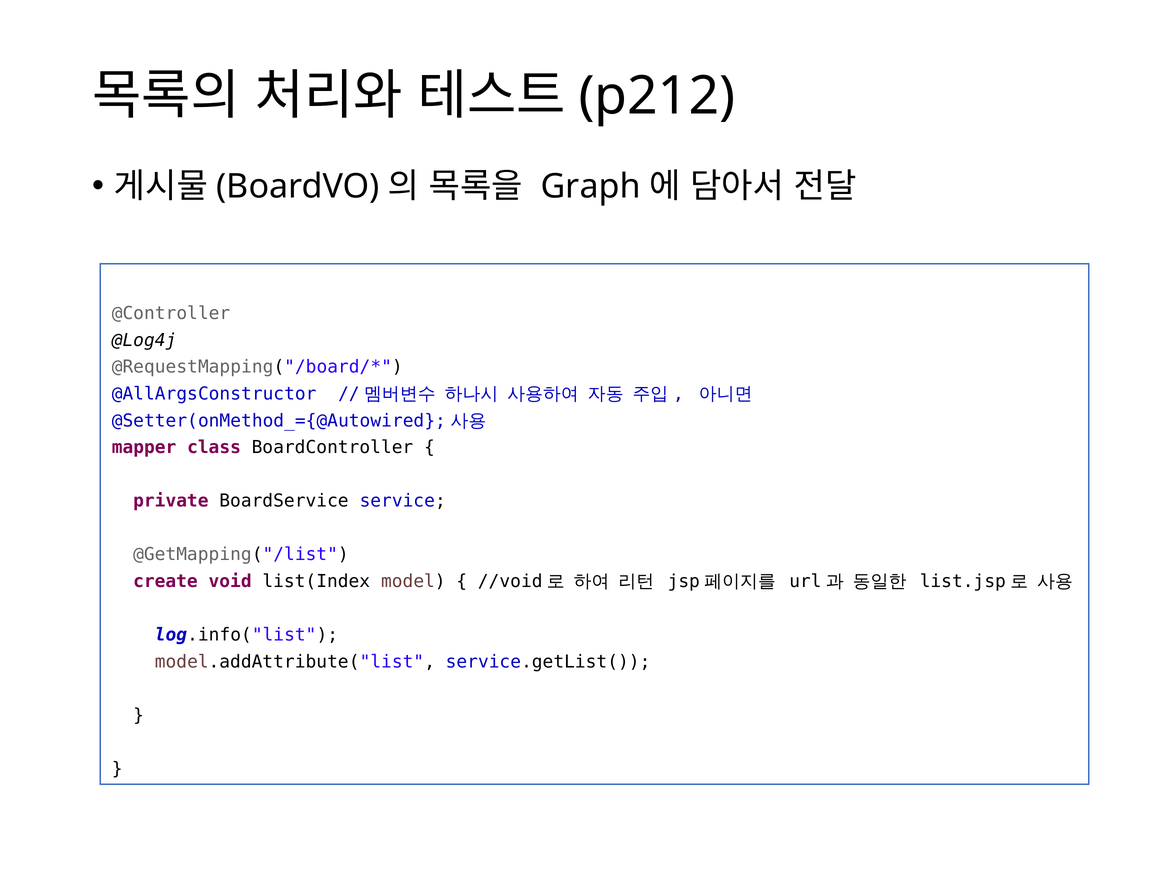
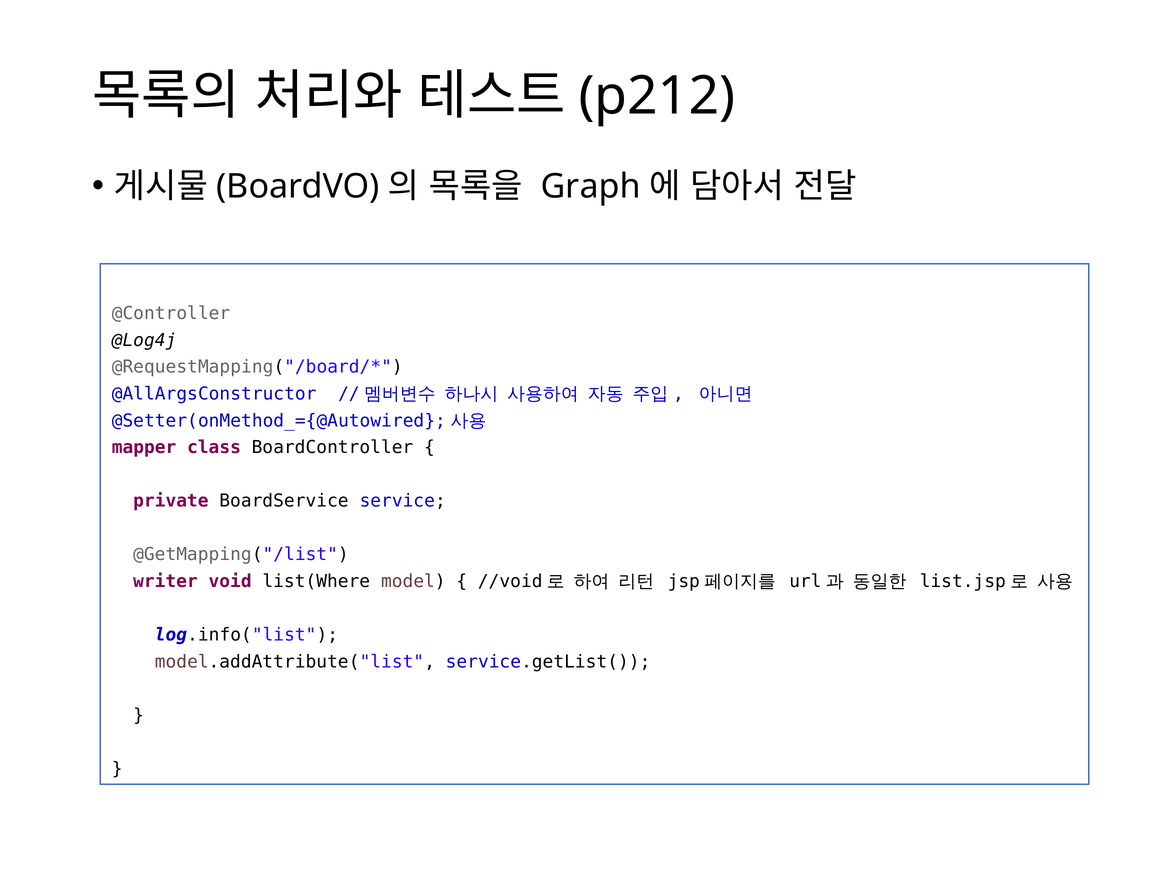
create: create -> writer
list(Index: list(Index -> list(Where
